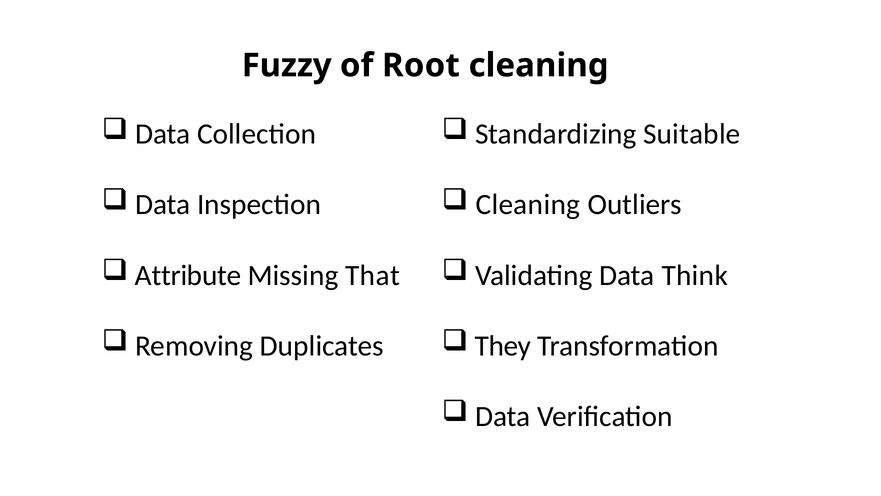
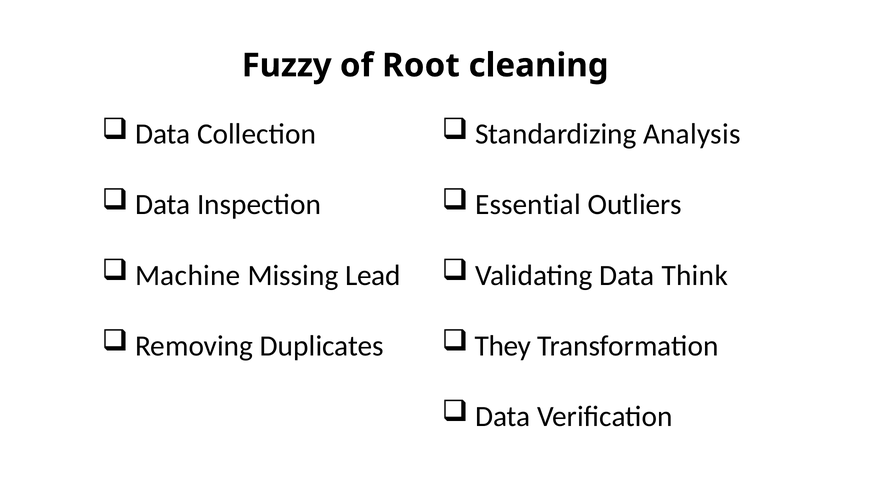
Suitable: Suitable -> Analysis
Cleaning at (528, 205): Cleaning -> Essential
Attribute: Attribute -> Machine
That: That -> Lead
